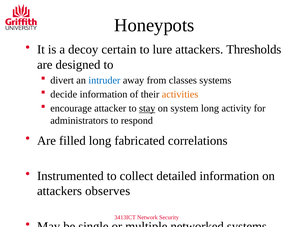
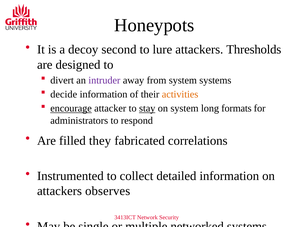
certain: certain -> second
intruder colour: blue -> purple
from classes: classes -> system
encourage underline: none -> present
activity: activity -> formats
filled long: long -> they
